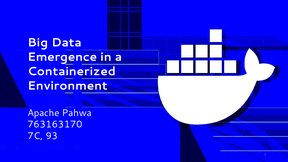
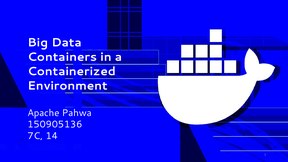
Emergence: Emergence -> Containers
763163170: 763163170 -> 150905136
93: 93 -> 14
